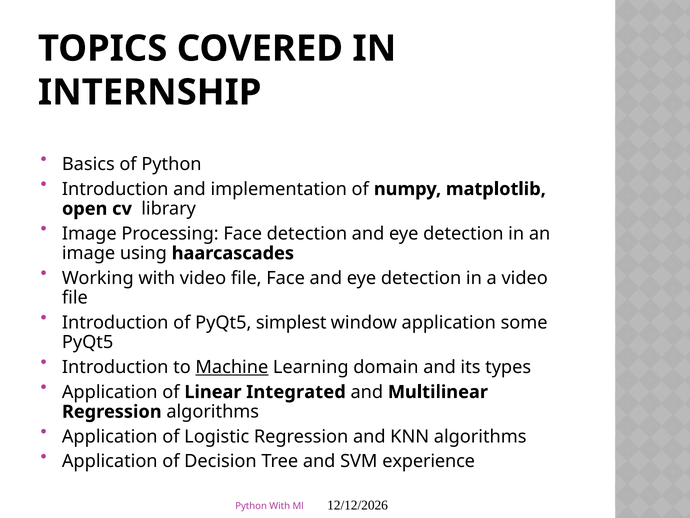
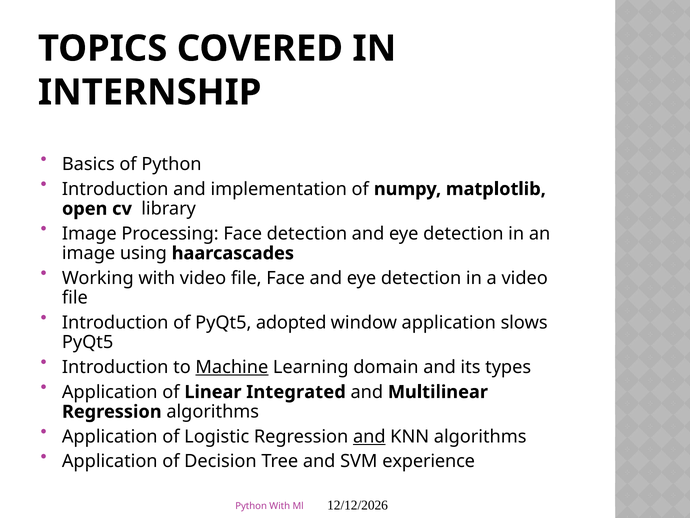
simplest: simplest -> adopted
some: some -> slows
and at (369, 436) underline: none -> present
